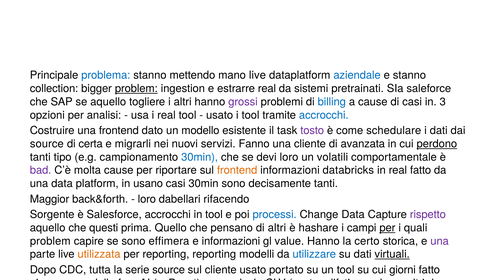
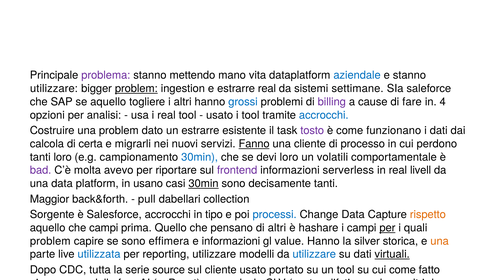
problema colour: blue -> purple
mano live: live -> vita
collection at (54, 89): collection -> utilizzare
sistemi pretrainati: pretrainati -> settimane
grossi colour: purple -> blue
billing colour: blue -> purple
cause di casi: casi -> fare
3: 3 -> 4
una frontend: frontend -> problem
dato un modello: modello -> estrarre
come schedulare: schedulare -> funzionano
source at (47, 144): source -> calcola
Fanno at (254, 144) underline: none -> present
avanzata: avanzata -> processo
perdono underline: present -> none
tanti tipo: tipo -> loro
molta cause: cause -> avevo
frontend at (237, 170) colour: orange -> purple
informazioni databricks: databricks -> serverless
real fatto: fatto -> livell
30min at (203, 184) underline: none -> present
loro at (147, 199): loro -> pull
rifacendo: rifacendo -> collection
in tool: tool -> tipo
rispetto colour: purple -> orange
che questi: questi -> campi
la certo: certo -> silver
una at (440, 241) colour: purple -> orange
utilizzata colour: orange -> blue
reporting reporting: reporting -> utilizzare
cui giorni: giorni -> come
